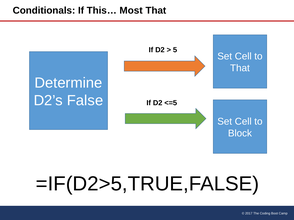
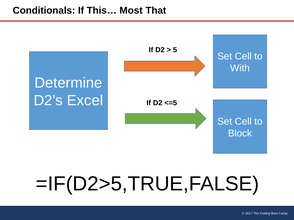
That at (240, 68): That -> With
False: False -> Excel
